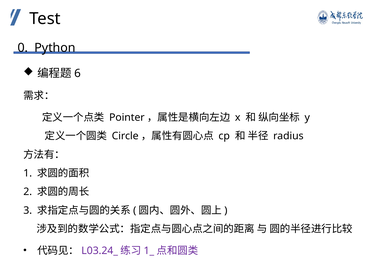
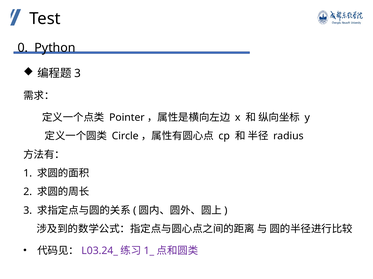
6 at (77, 74): 6 -> 3
